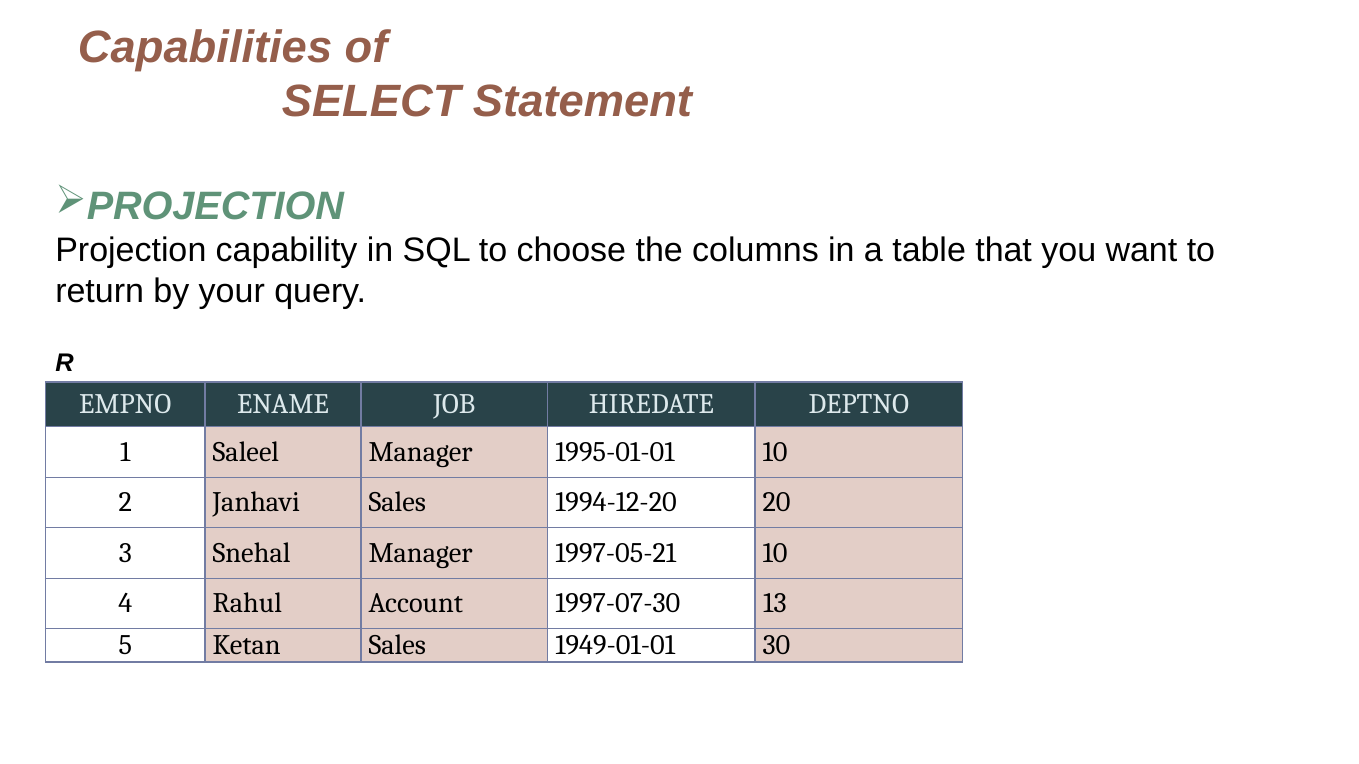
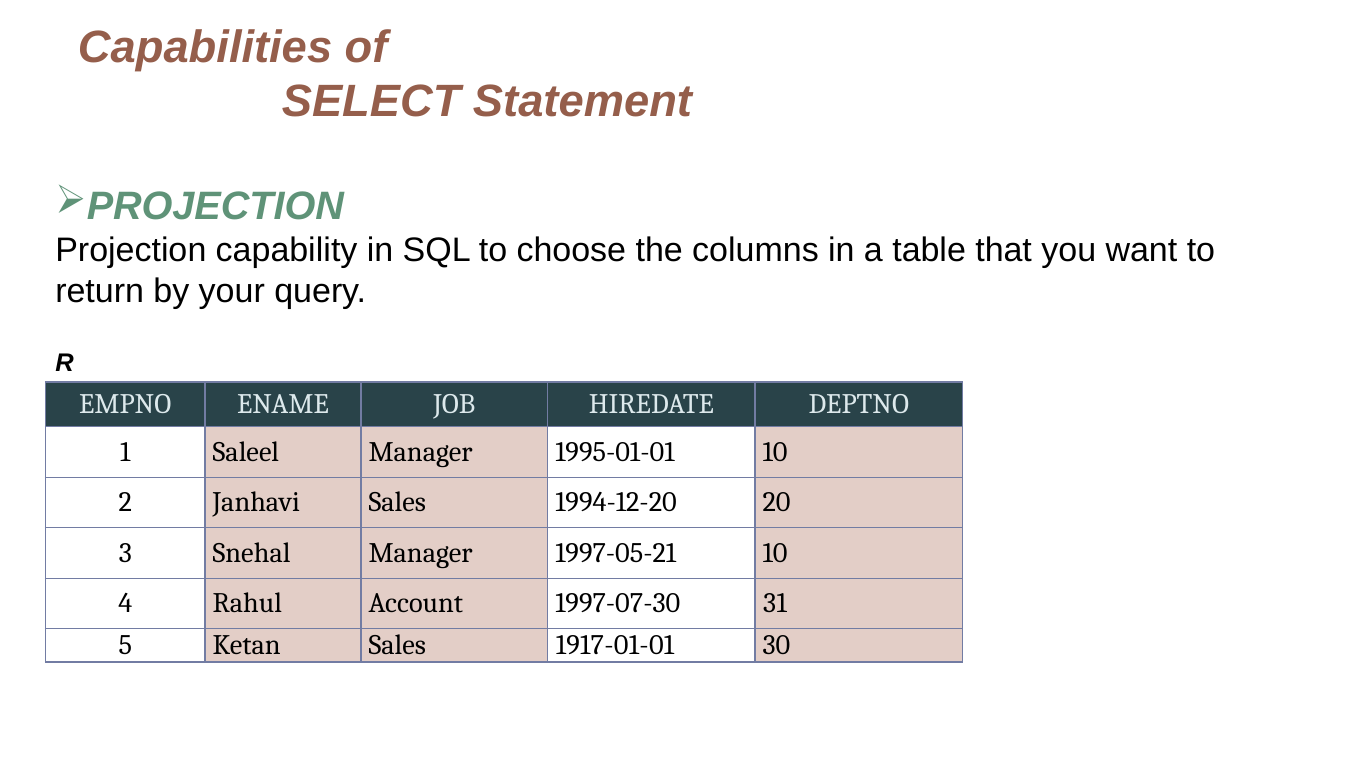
13: 13 -> 31
1949-01-01: 1949-01-01 -> 1917-01-01
